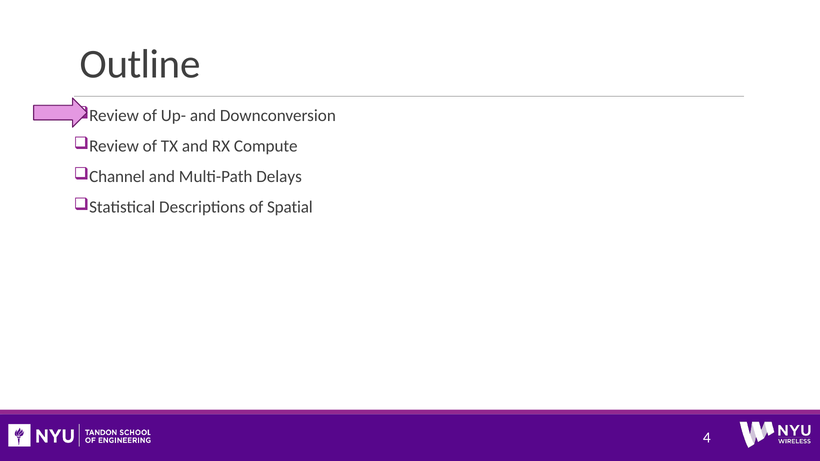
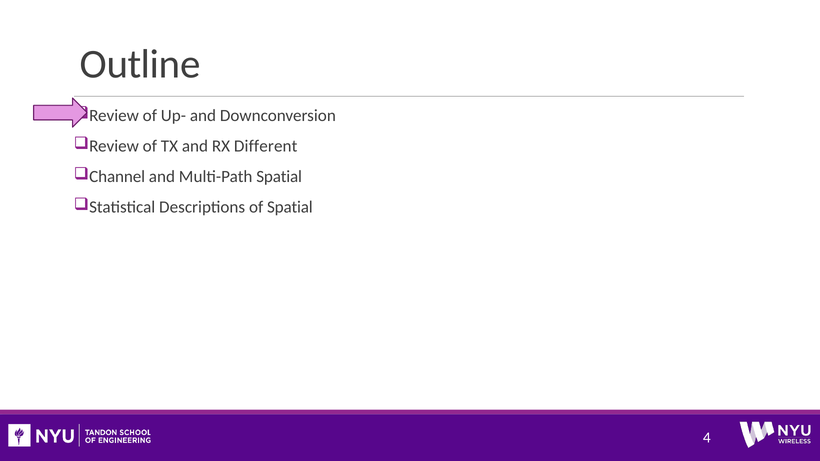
Compute: Compute -> Different
Multi-Path Delays: Delays -> Spatial
